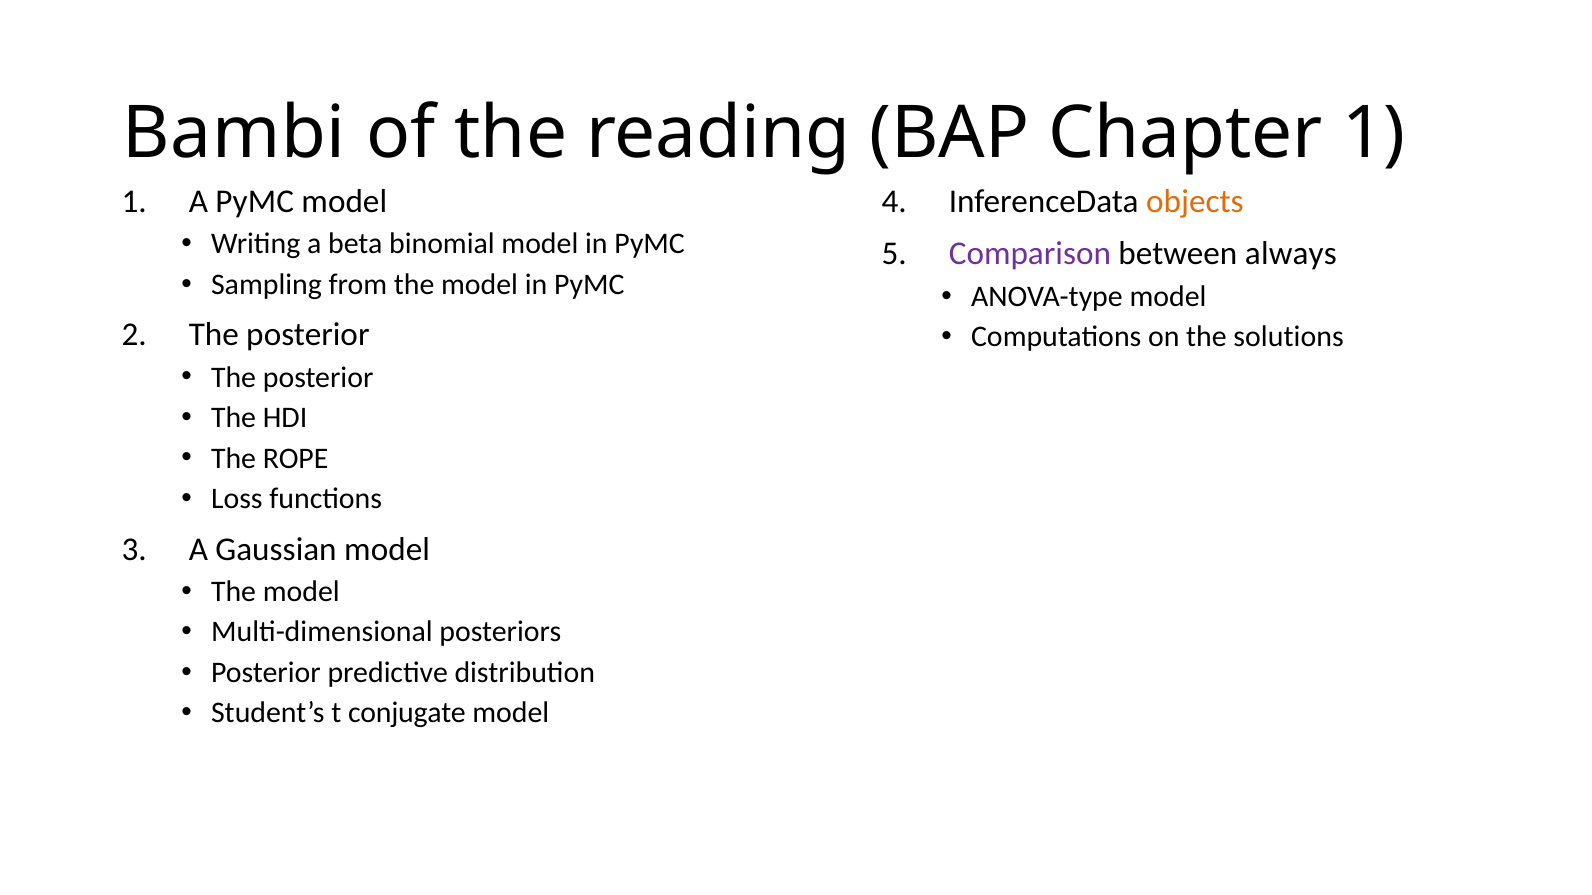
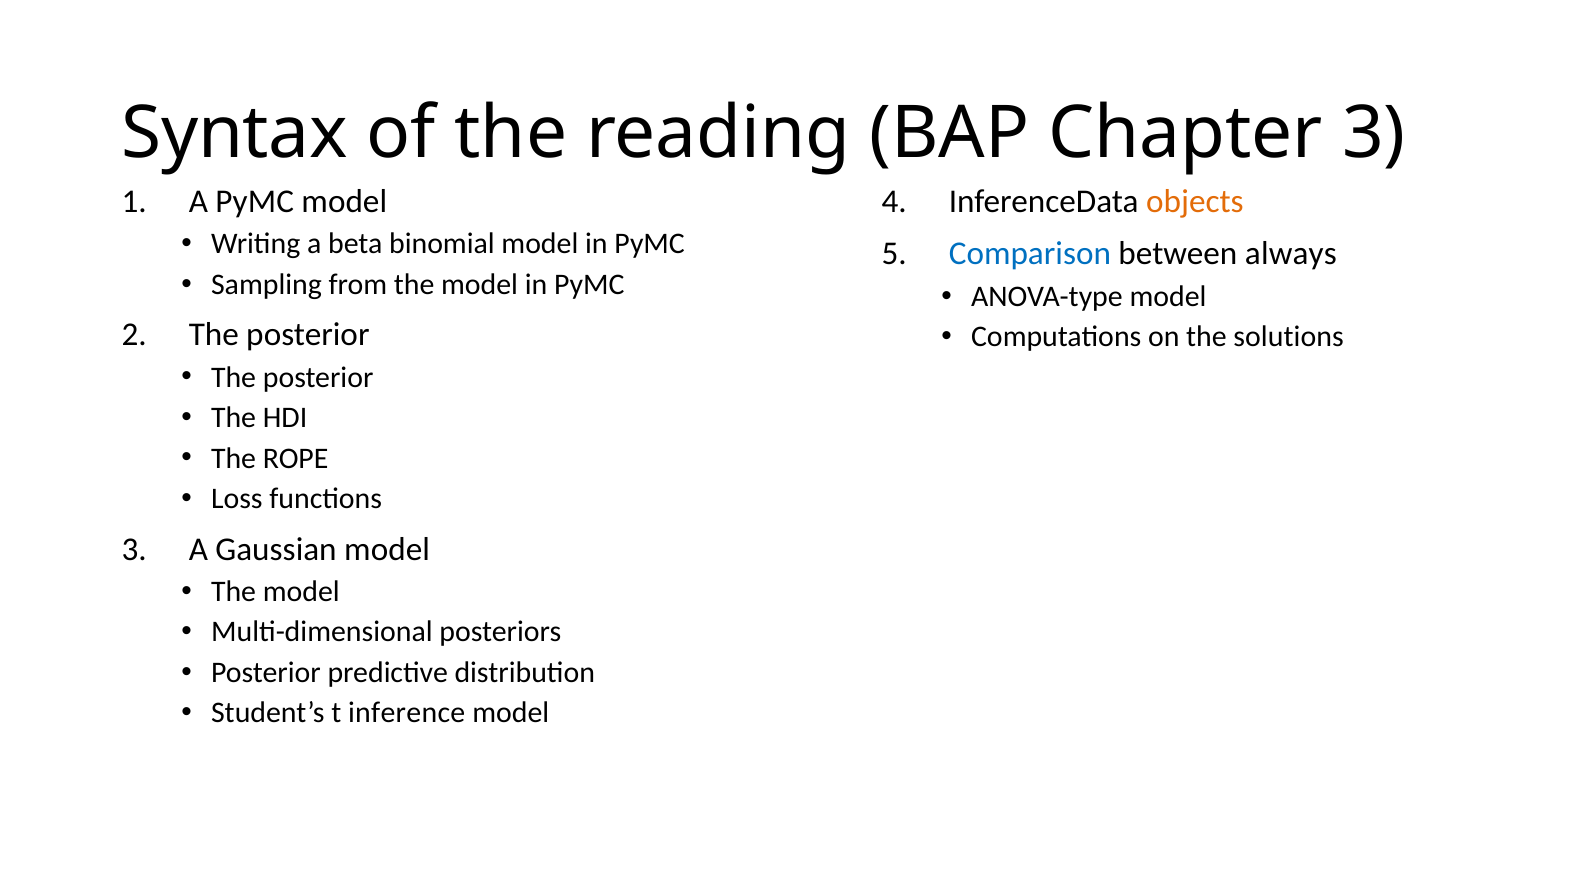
Bambi: Bambi -> Syntax
Chapter 1: 1 -> 3
Comparison colour: purple -> blue
conjugate: conjugate -> inference
